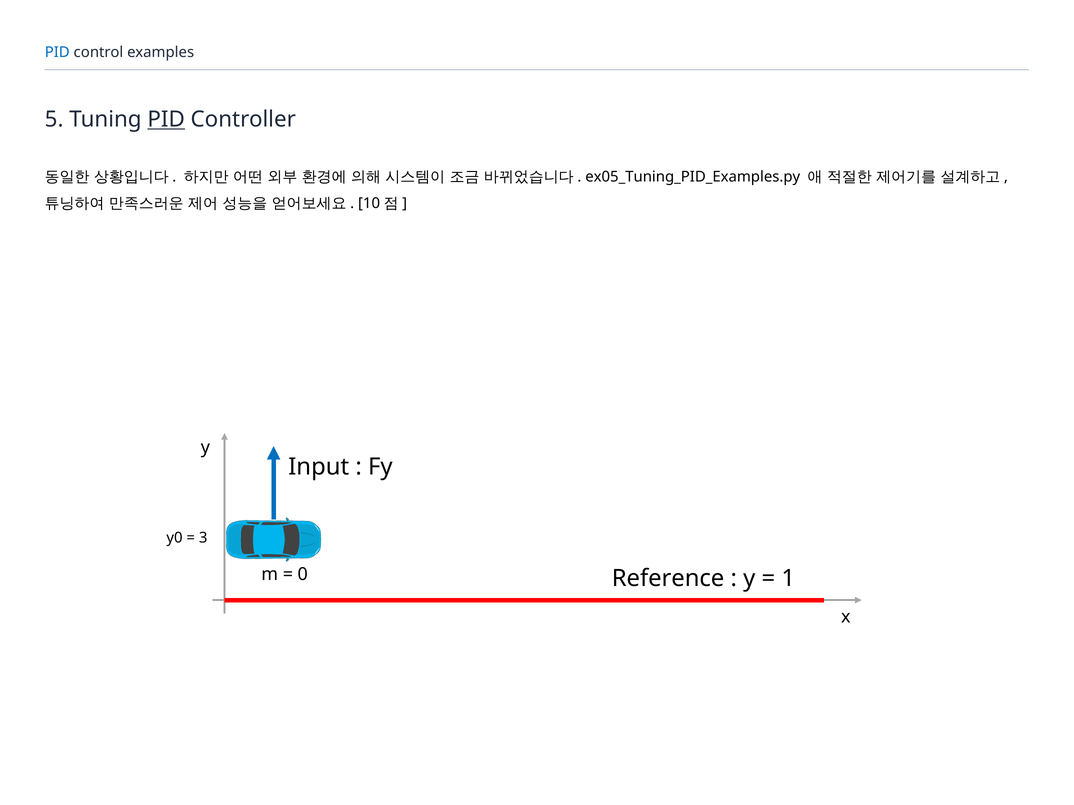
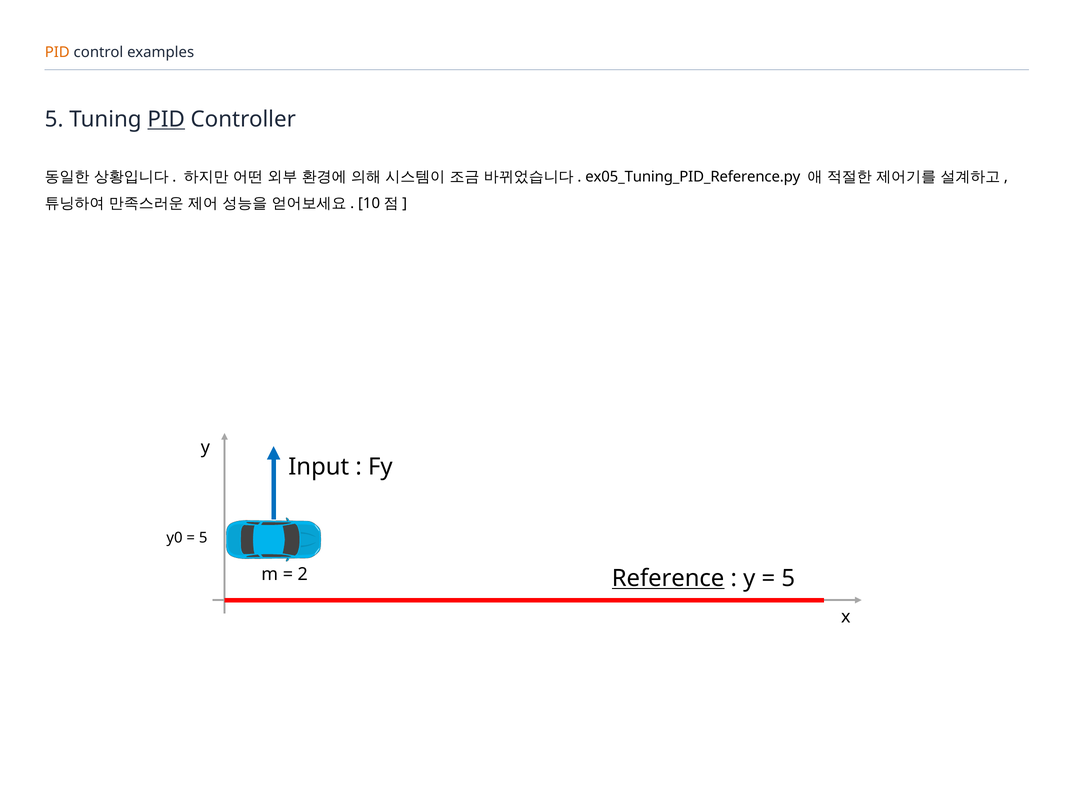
PID at (57, 52) colour: blue -> orange
ex05_Tuning_PID_Examples.py: ex05_Tuning_PID_Examples.py -> ex05_Tuning_PID_Reference.py
3 at (203, 538): 3 -> 5
0: 0 -> 2
Reference underline: none -> present
1 at (788, 579): 1 -> 5
